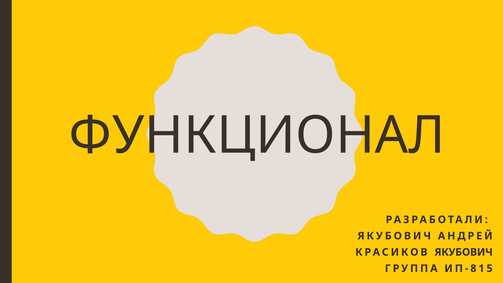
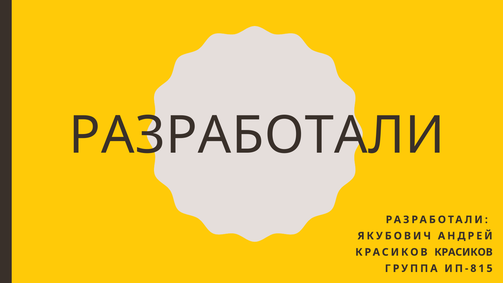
ФУНКЦИОНАЛ at (257, 136): ФУНКЦИОНАЛ -> РАЗРАБОТАЛИ
КРАСИКОВ ЯКУБОВИЧ: ЯКУБОВИЧ -> КРАСИКОВ
